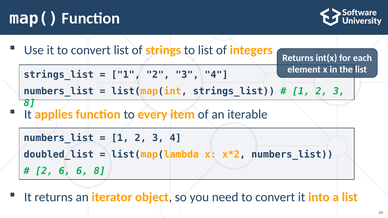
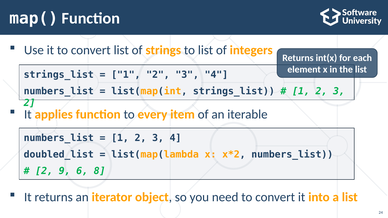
8 at (30, 103): 8 -> 2
2 6: 6 -> 9
